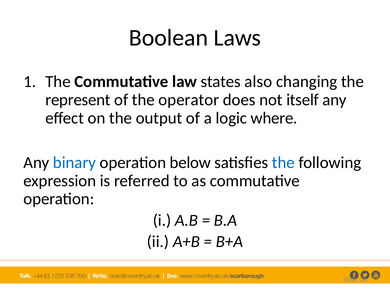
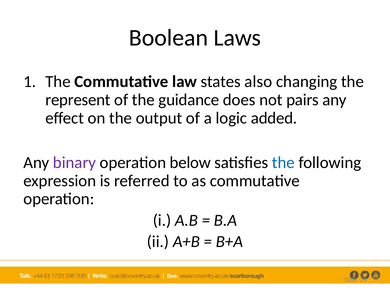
operator: operator -> guidance
itself: itself -> pairs
where: where -> added
binary colour: blue -> purple
